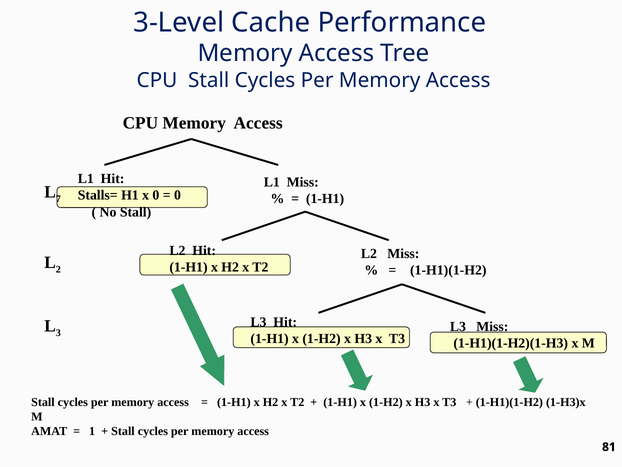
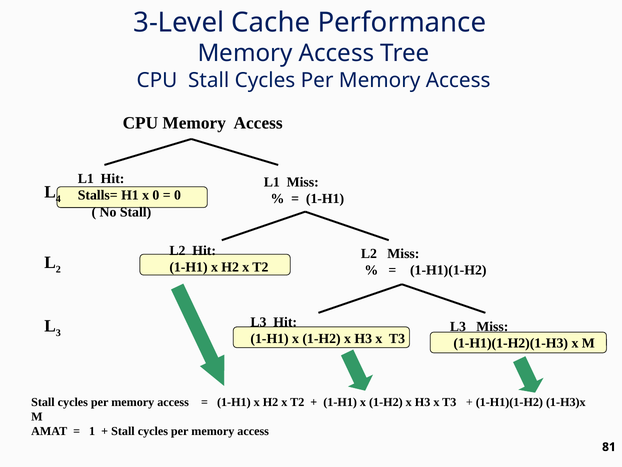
7: 7 -> 4
